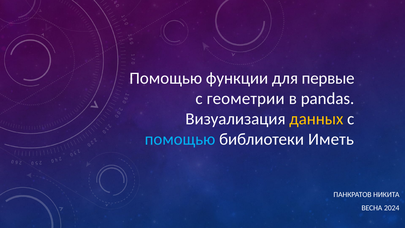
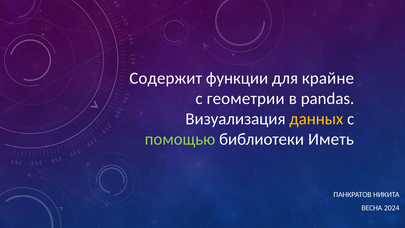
Помощью at (166, 78): Помощью -> Содержит
первые: первые -> крайне
помощью at (180, 139) colour: light blue -> light green
